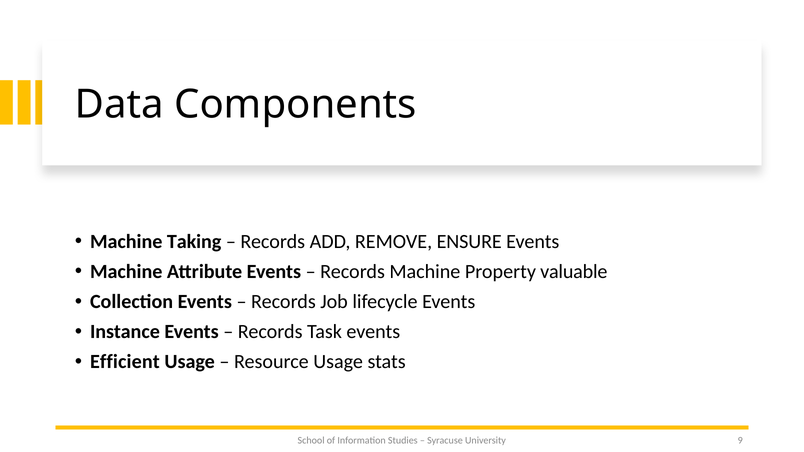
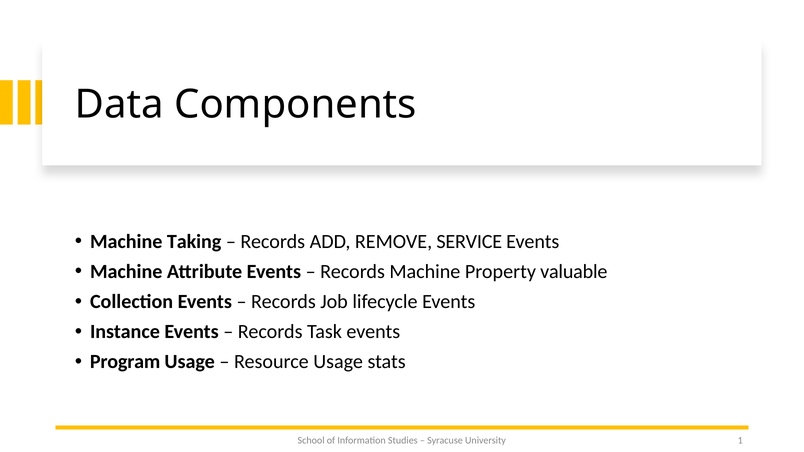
ENSURE: ENSURE -> SERVICE
Efficient: Efficient -> Program
9: 9 -> 1
